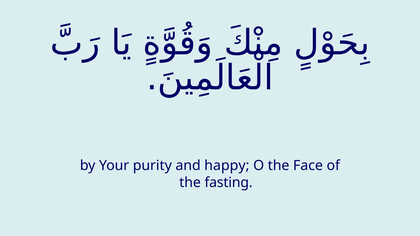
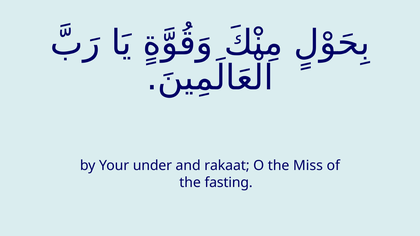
purity: purity -> under
happy: happy -> rakaat
Face: Face -> Miss
